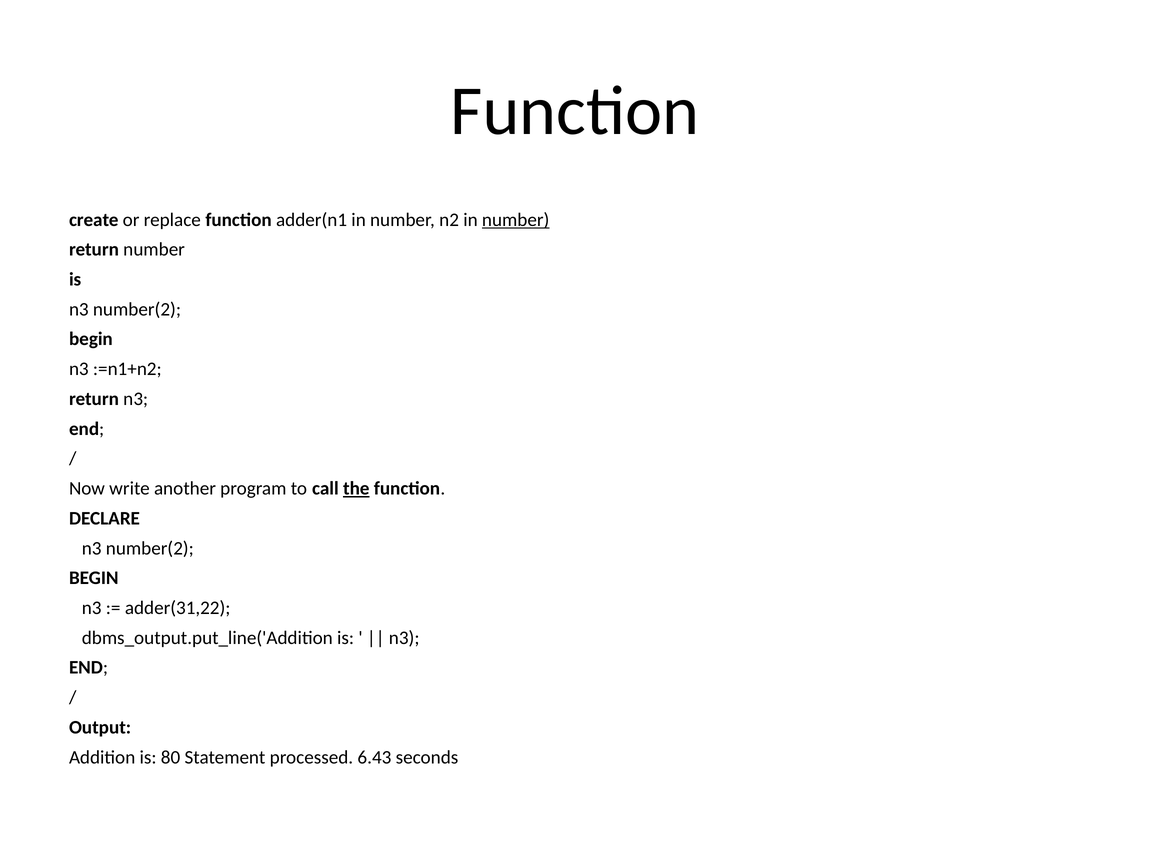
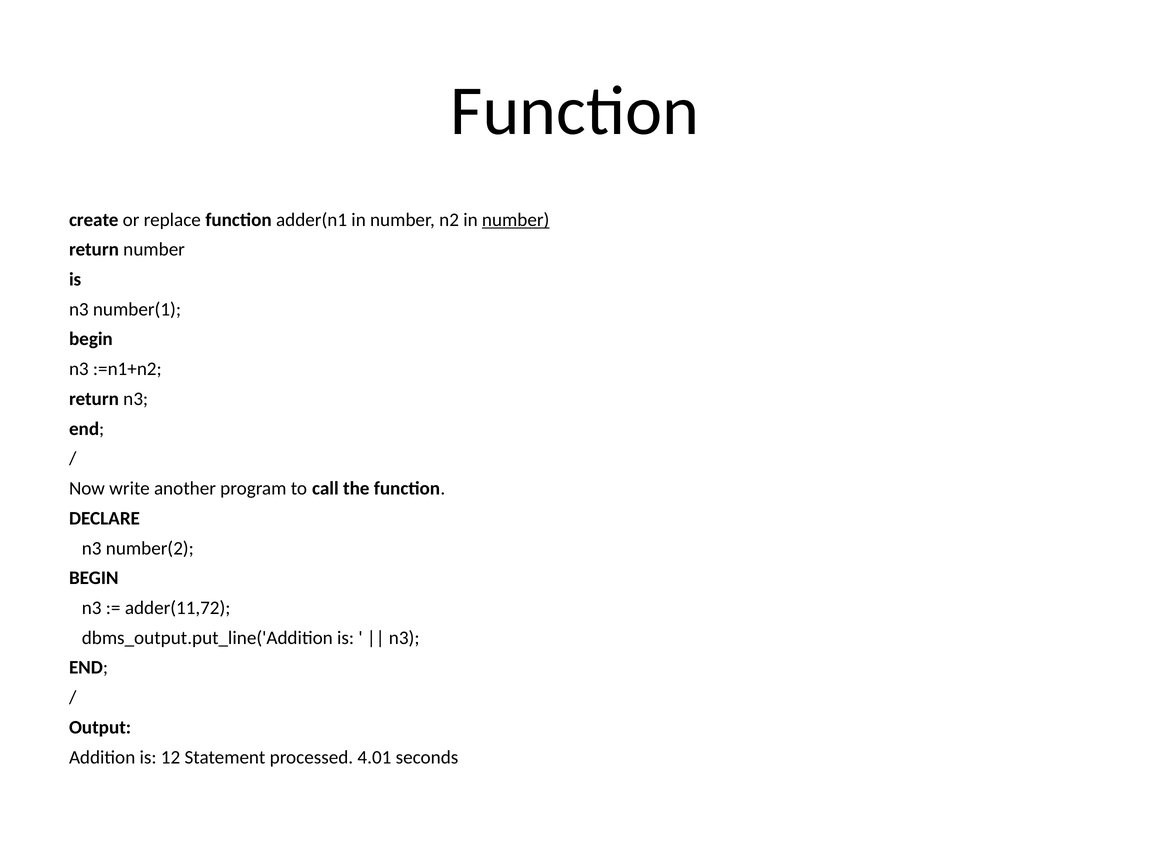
number(2 at (137, 309): number(2 -> number(1
the underline: present -> none
adder(31,22: adder(31,22 -> adder(11,72
80: 80 -> 12
6.43: 6.43 -> 4.01
